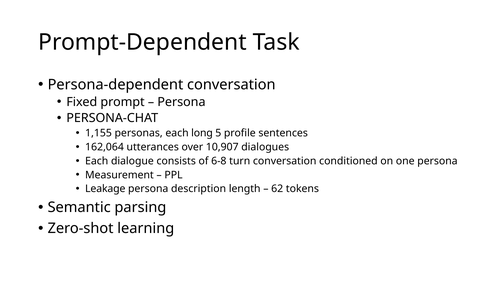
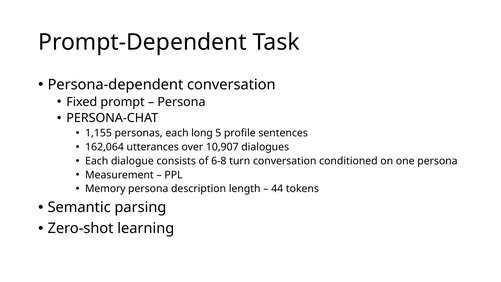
Leakage: Leakage -> Memory
62: 62 -> 44
